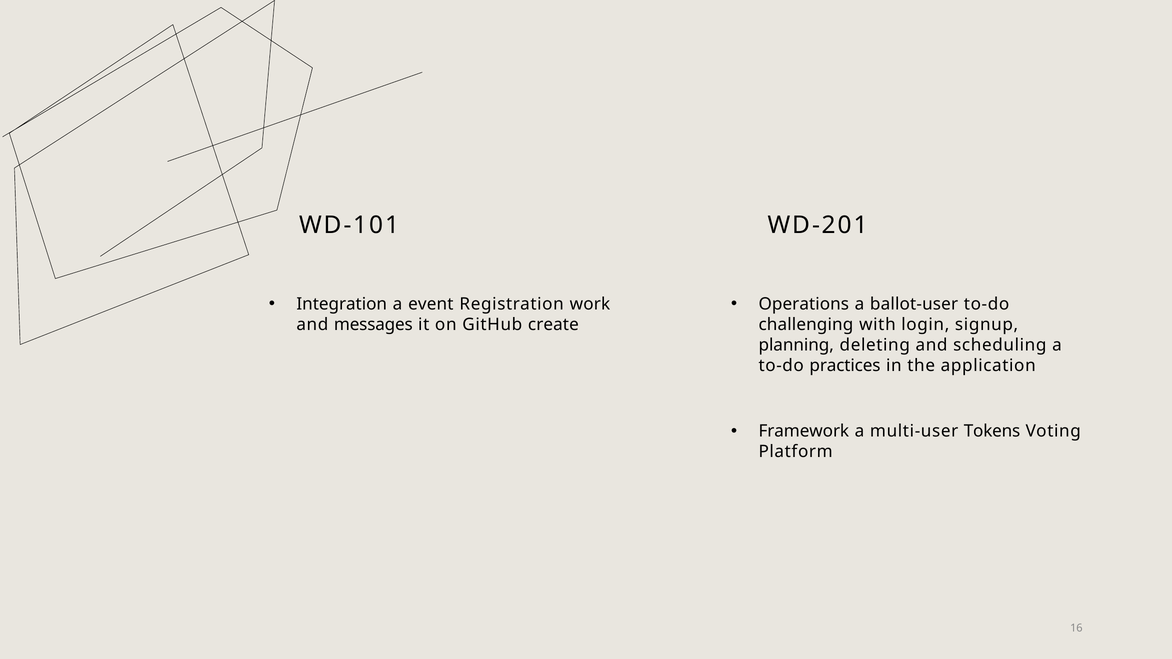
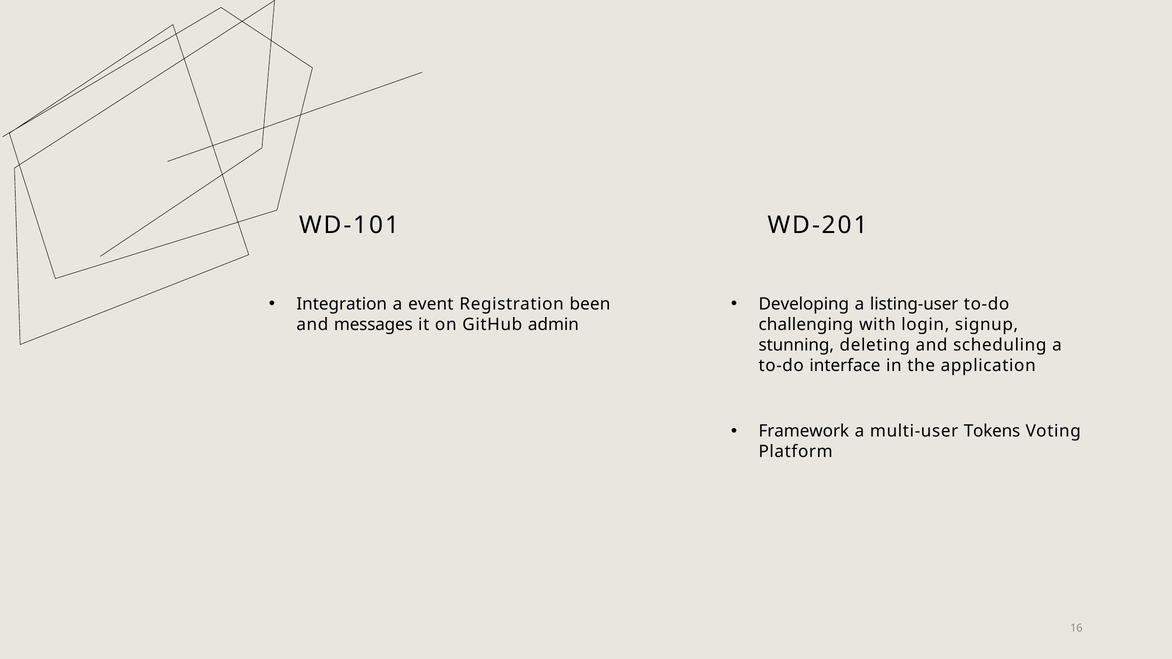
work: work -> been
Operations: Operations -> Developing
ballot-user: ballot-user -> listing-user
create: create -> admin
planning: planning -> stunning
practices: practices -> interface
